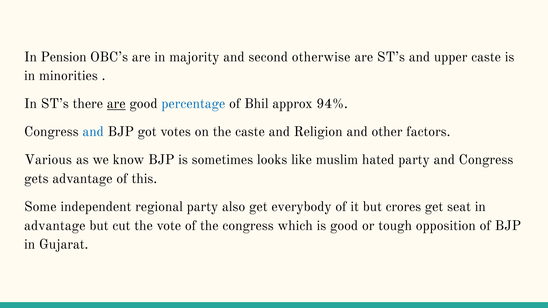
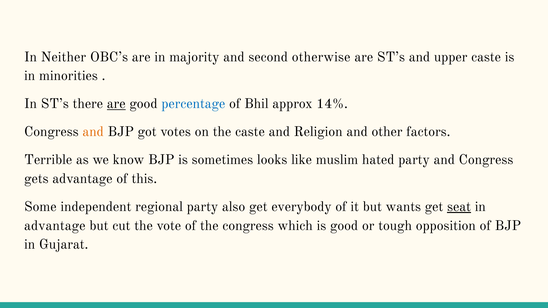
Pension: Pension -> Neither
94%: 94% -> 14%
and at (93, 132) colour: blue -> orange
Various: Various -> Terrible
crores: crores -> wants
seat underline: none -> present
